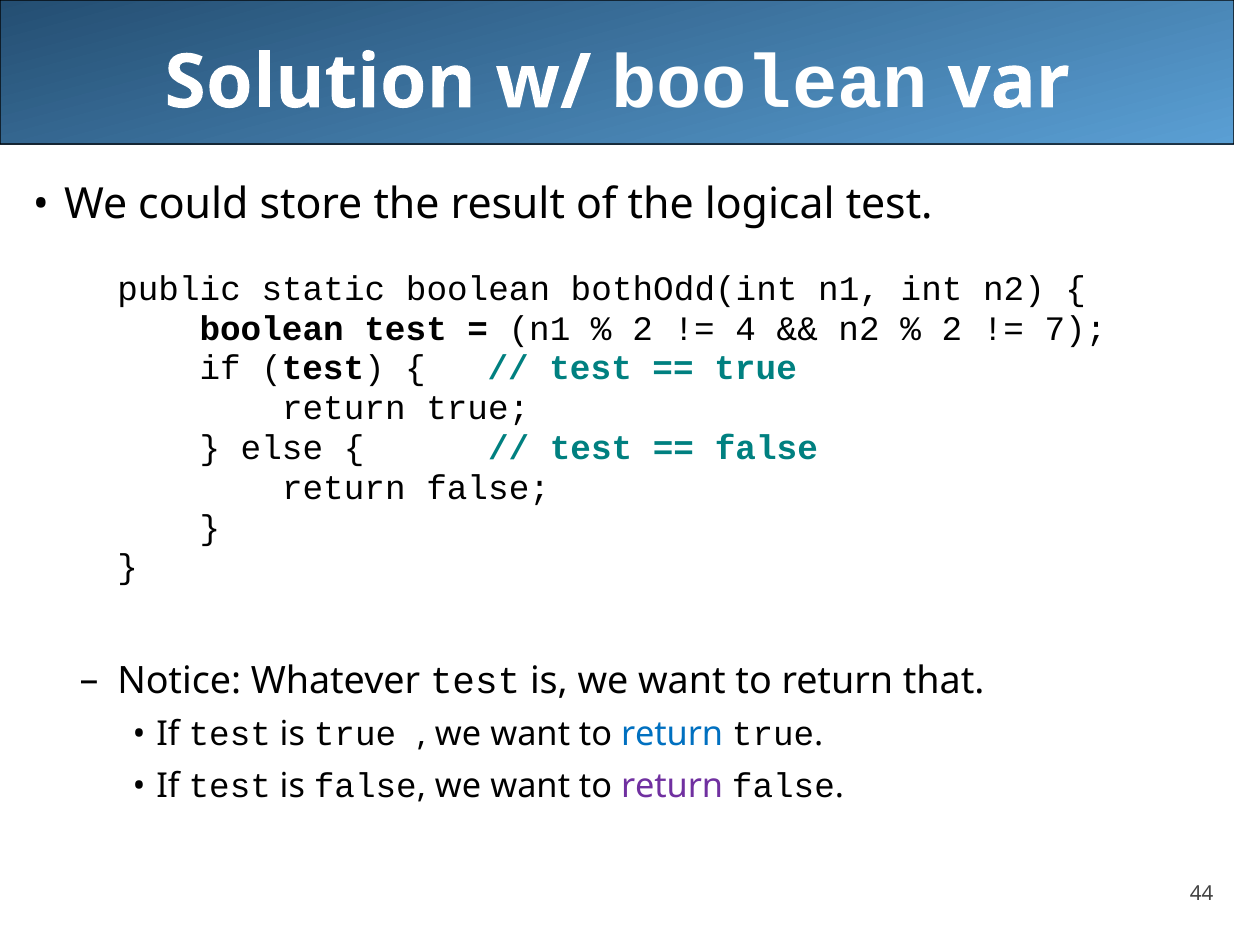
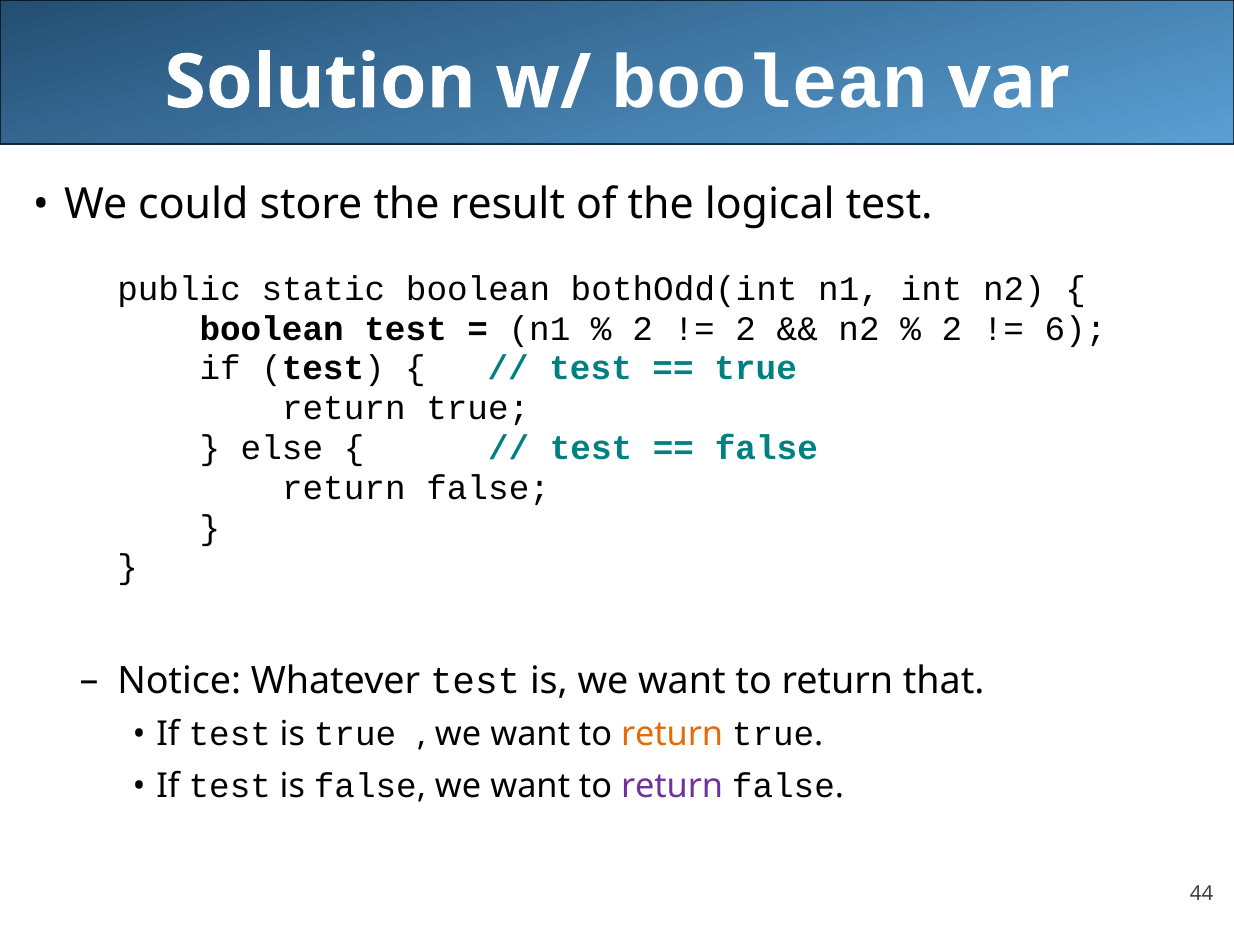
4 at (746, 329): 4 -> 2
7: 7 -> 6
return at (672, 734) colour: blue -> orange
